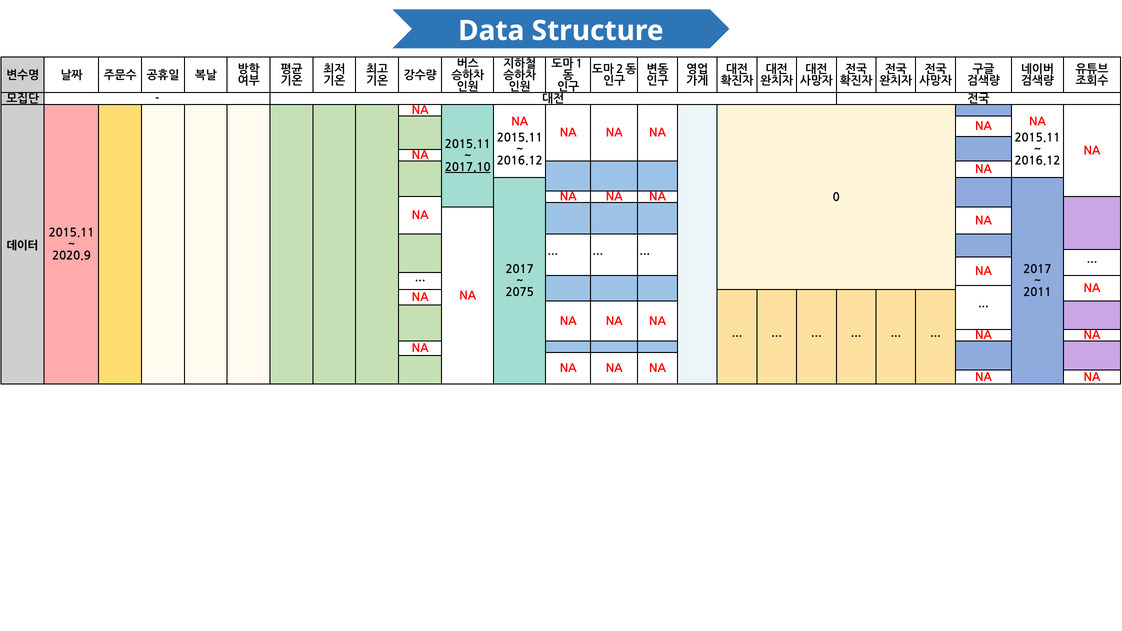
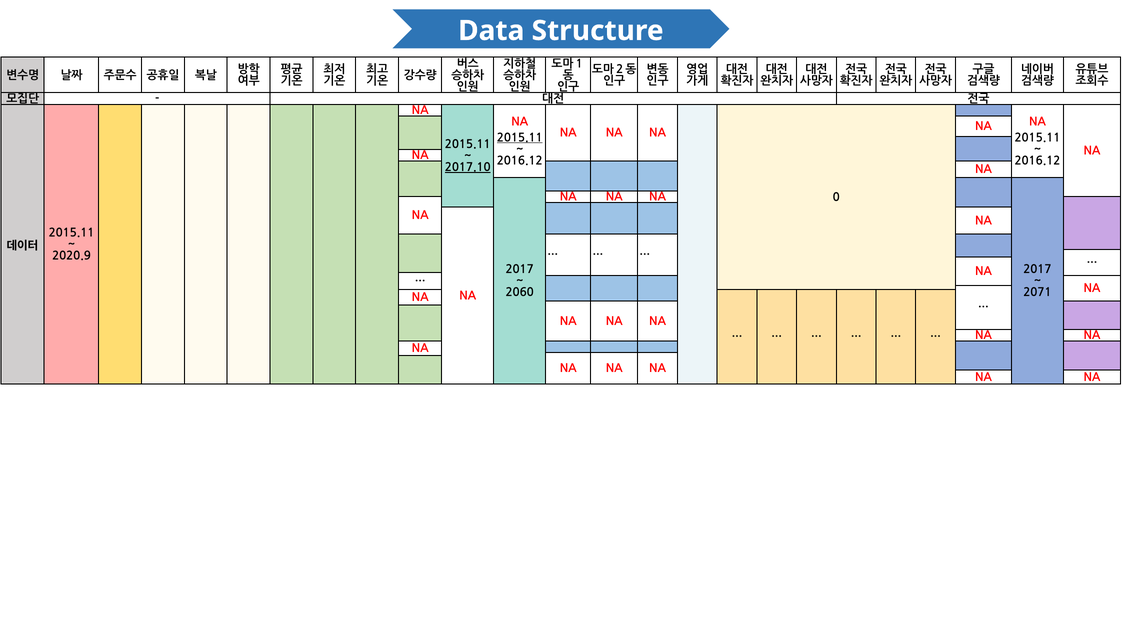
2015.11 at (520, 138) underline: none -> present
2075: 2075 -> 2060
2011: 2011 -> 2071
